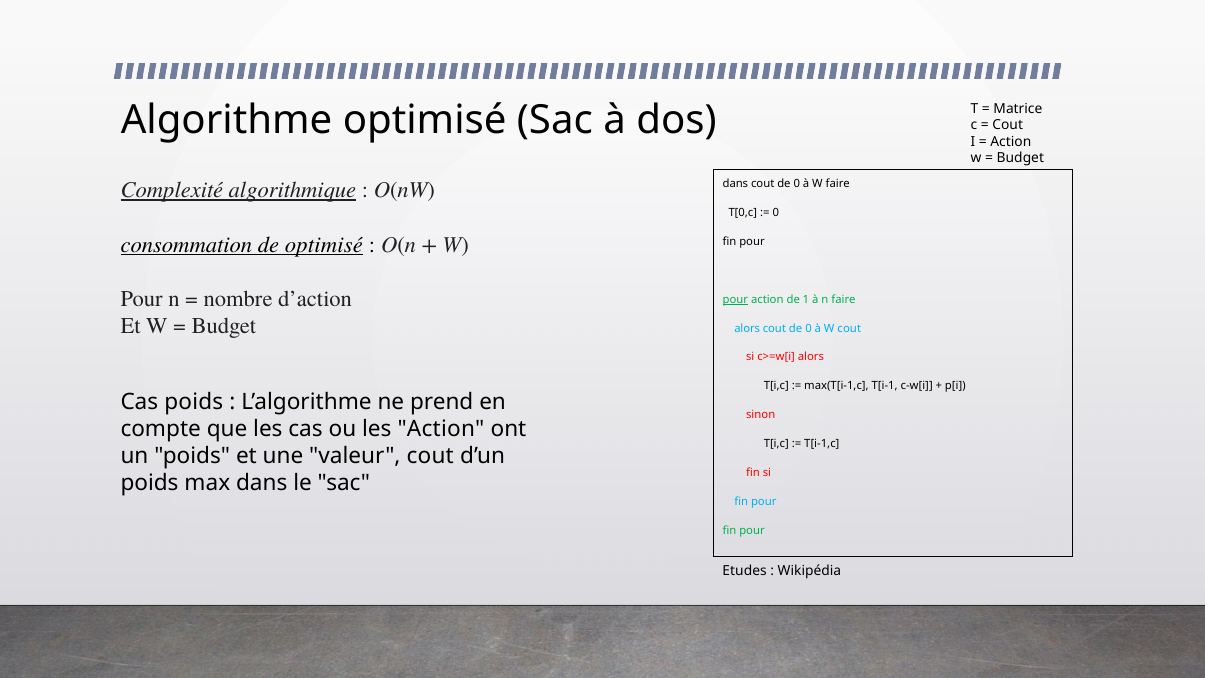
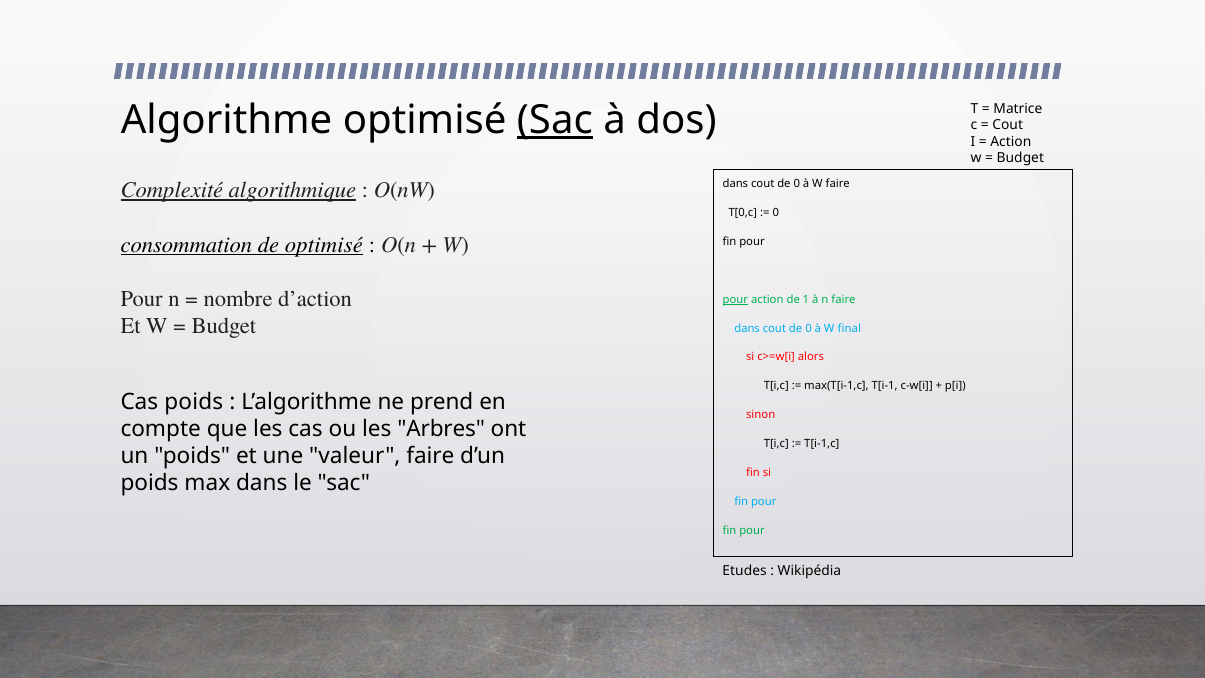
Sac at (555, 120) underline: none -> present
alors at (747, 328): alors -> dans
W cout: cout -> final
les Action: Action -> Arbres
valeur cout: cout -> faire
